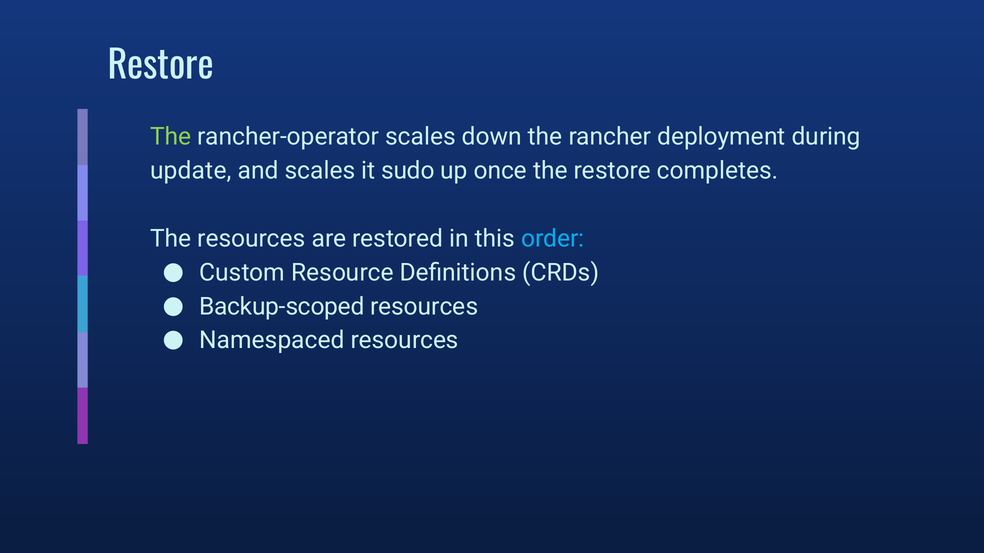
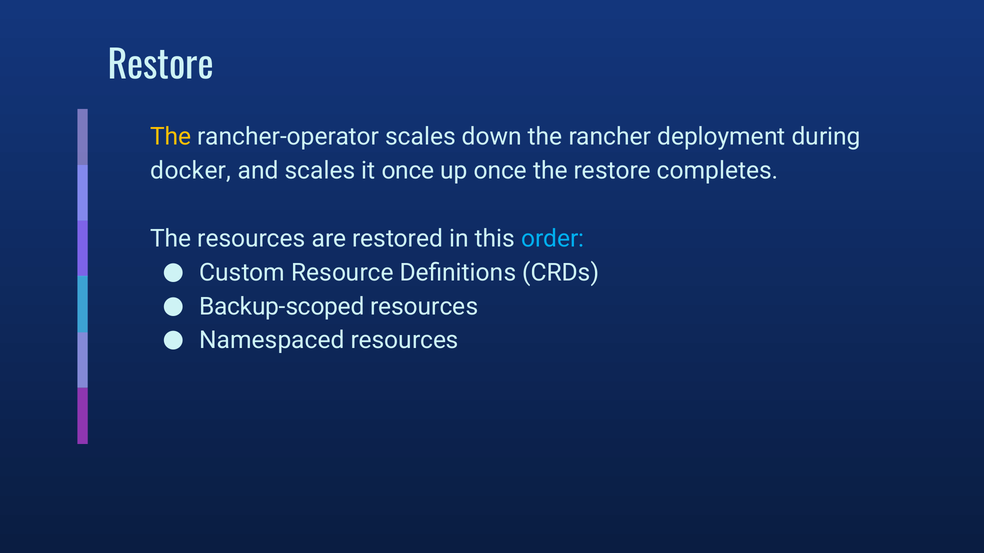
The at (171, 137) colour: light green -> yellow
update: update -> docker
it sudo: sudo -> once
